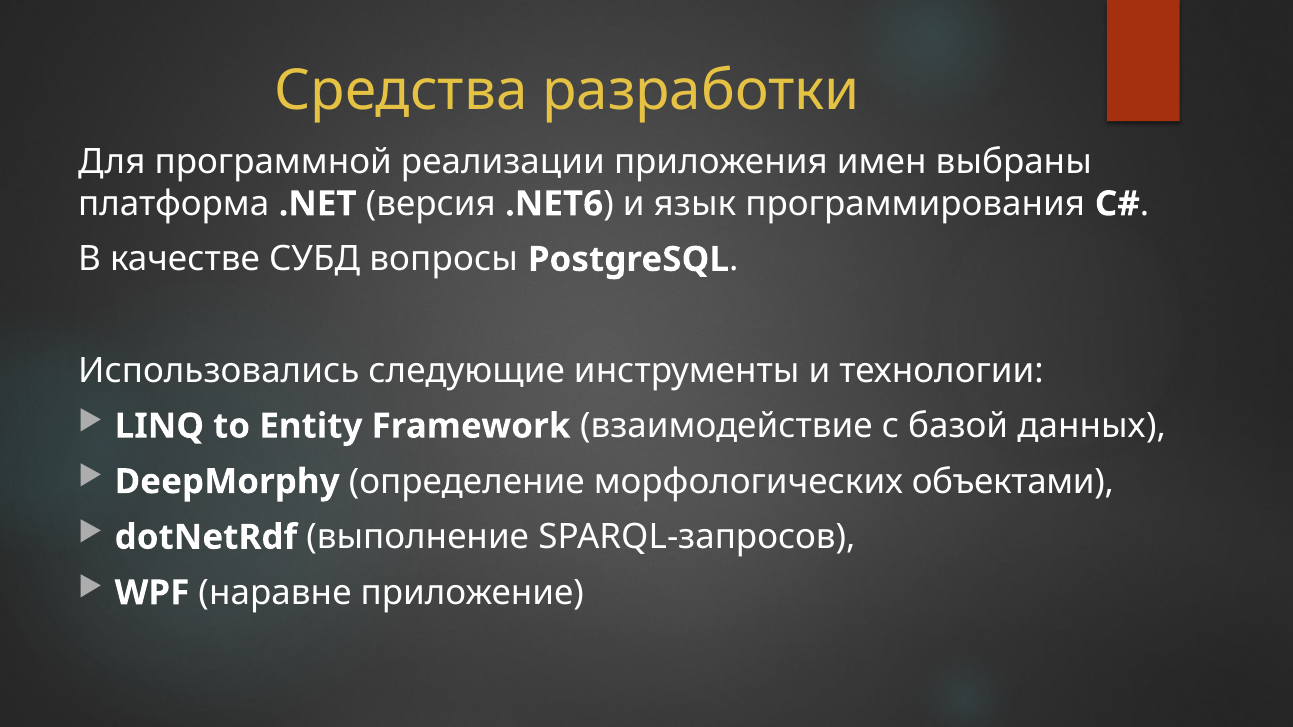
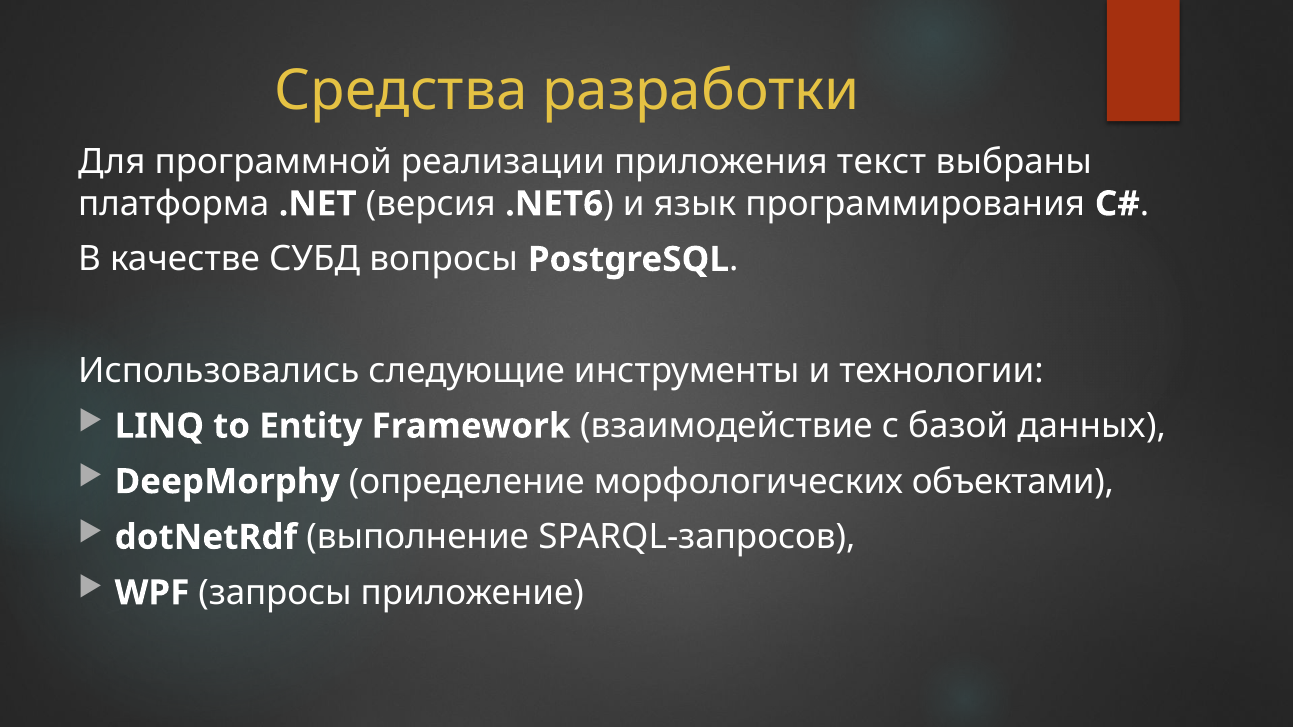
имен: имен -> текст
наравне: наравне -> запросы
